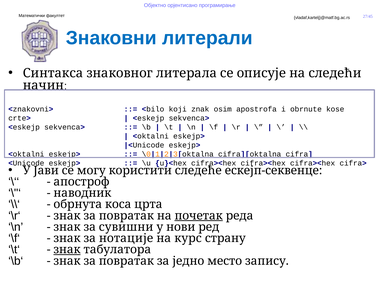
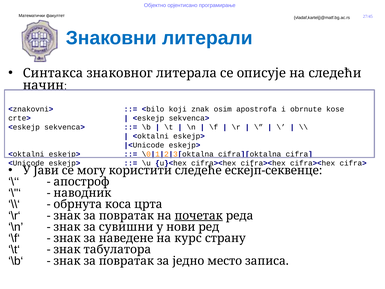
нотације: нотације -> наведене
знак at (67, 249) underline: present -> none
запису: запису -> записа
